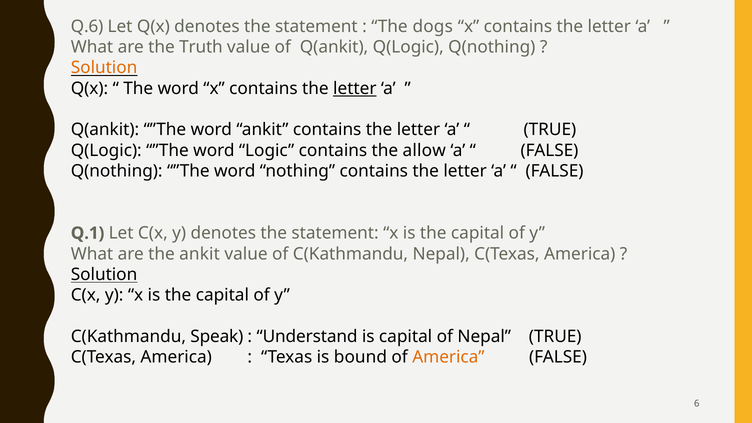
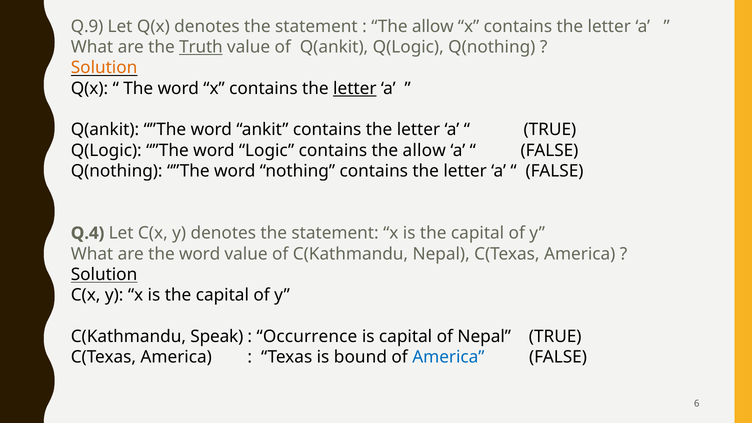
Q.6: Q.6 -> Q.9
dogs at (433, 26): dogs -> allow
Truth underline: none -> present
Q.1: Q.1 -> Q.4
are the ankit: ankit -> word
Understand: Understand -> Occurrence
America at (448, 357) colour: orange -> blue
